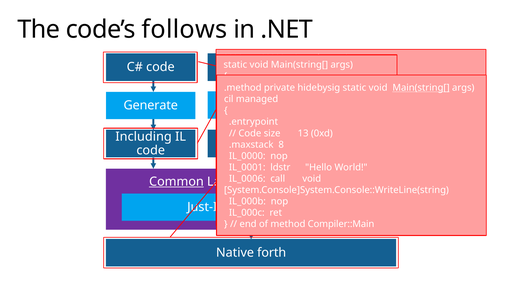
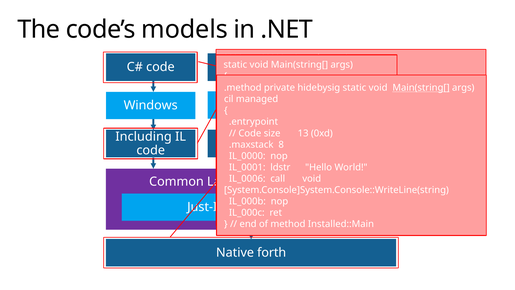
follows: follows -> models
Generate: Generate -> Windows
Common underline: present -> none
Compiler::Main: Compiler::Main -> Installed::Main
